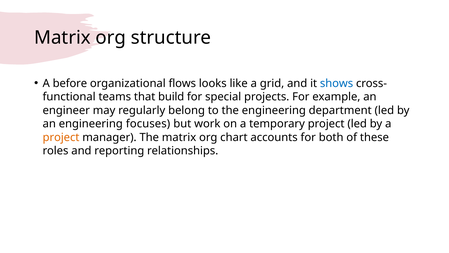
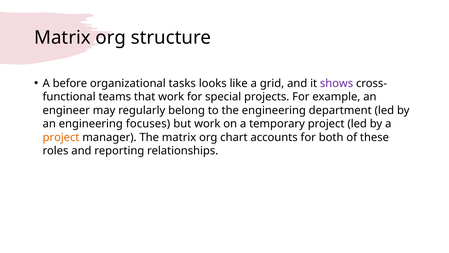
flows: flows -> tasks
shows colour: blue -> purple
that build: build -> work
